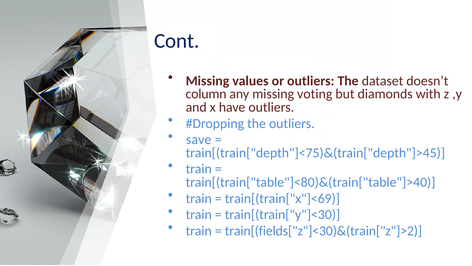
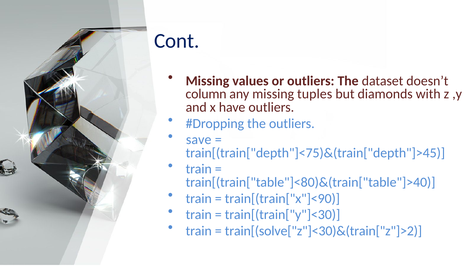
voting: voting -> tuples
train[(train["x"]<69: train[(train["x"]<69 -> train[(train["x"]<90
train[(fields["z"]<30)&(train["z"]>2: train[(fields["z"]<30)&(train["z"]>2 -> train[(solve["z"]<30)&(train["z"]>2
